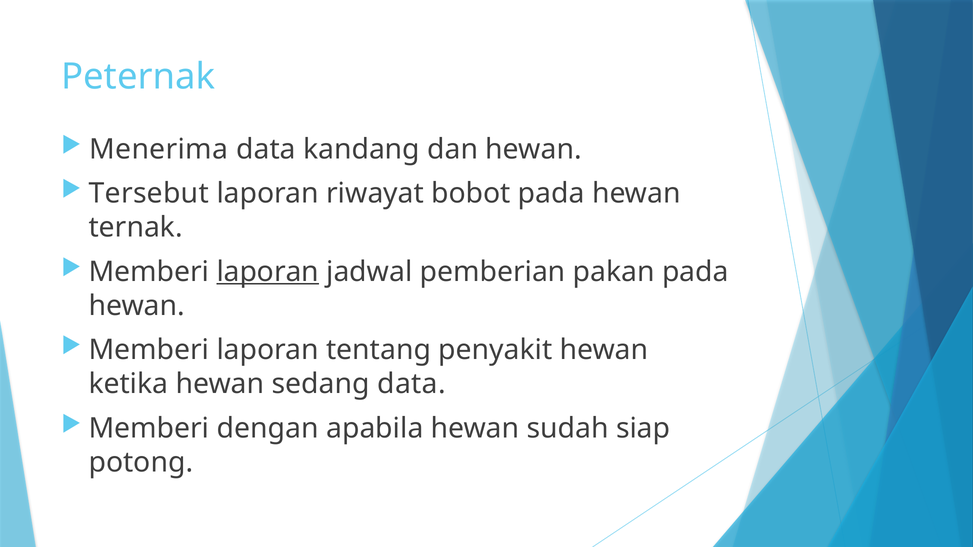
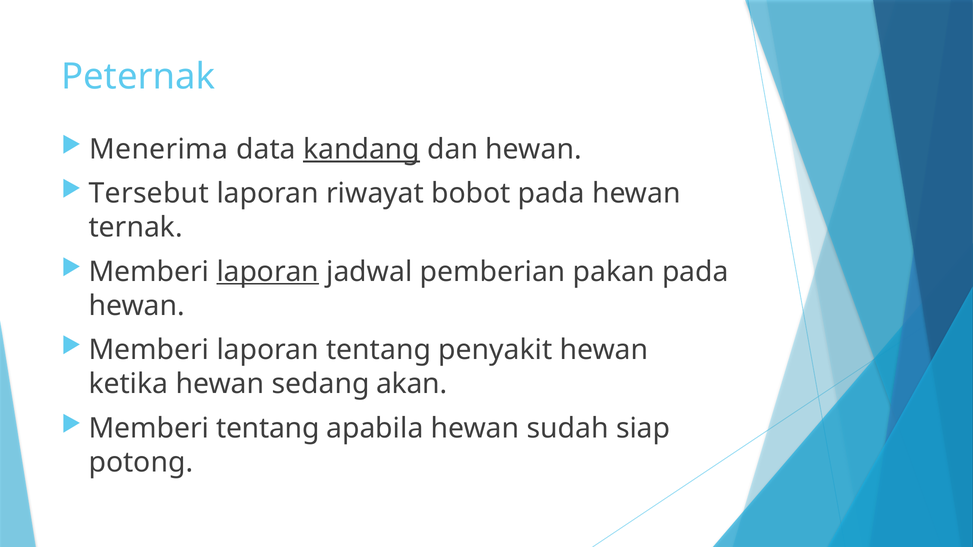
kandang underline: none -> present
sedang data: data -> akan
Memberi dengan: dengan -> tentang
